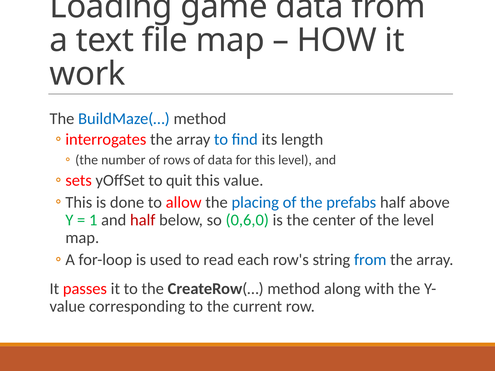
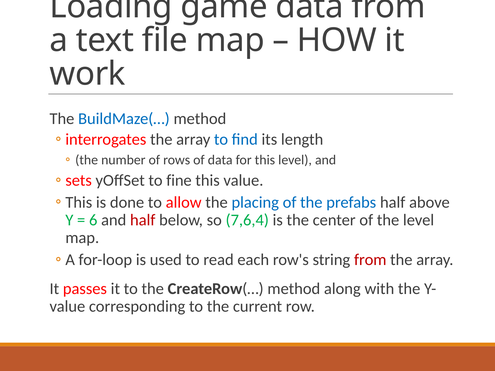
quit: quit -> fine
1: 1 -> 6
0,6,0: 0,6,0 -> 7,6,4
from at (370, 260) colour: blue -> red
